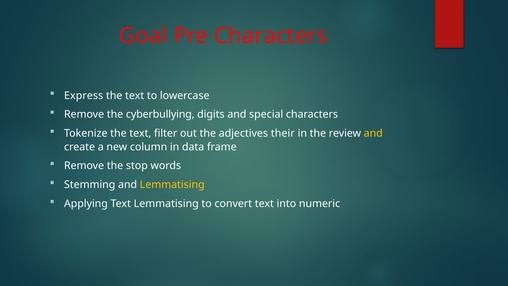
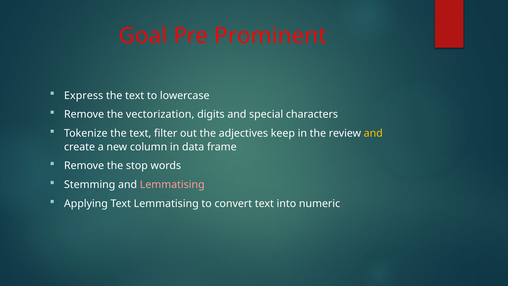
Pre Characters: Characters -> Prominent
cyberbullying: cyberbullying -> vectorization
their: their -> keep
Lemmatising at (172, 185) colour: yellow -> pink
